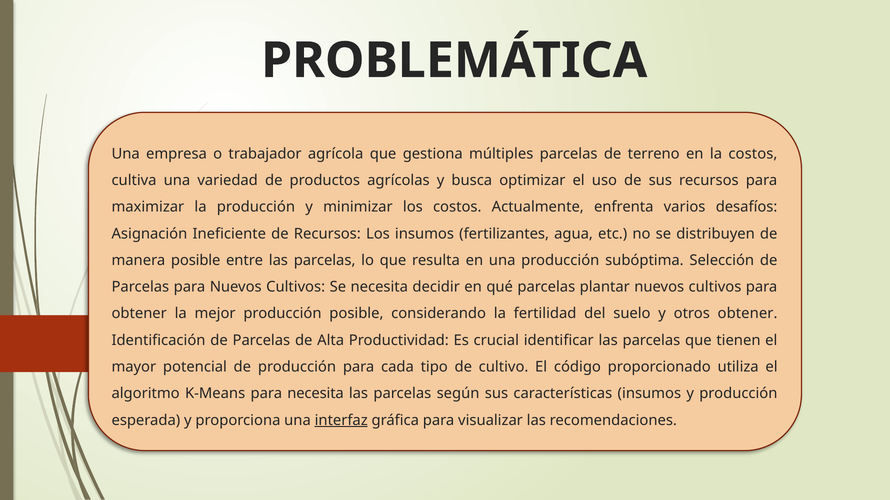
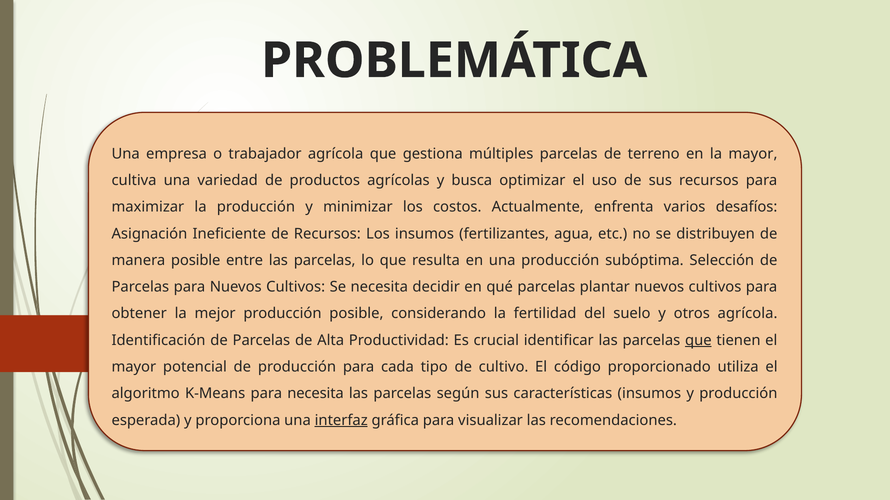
la costos: costos -> mayor
otros obtener: obtener -> agrícola
que at (698, 341) underline: none -> present
